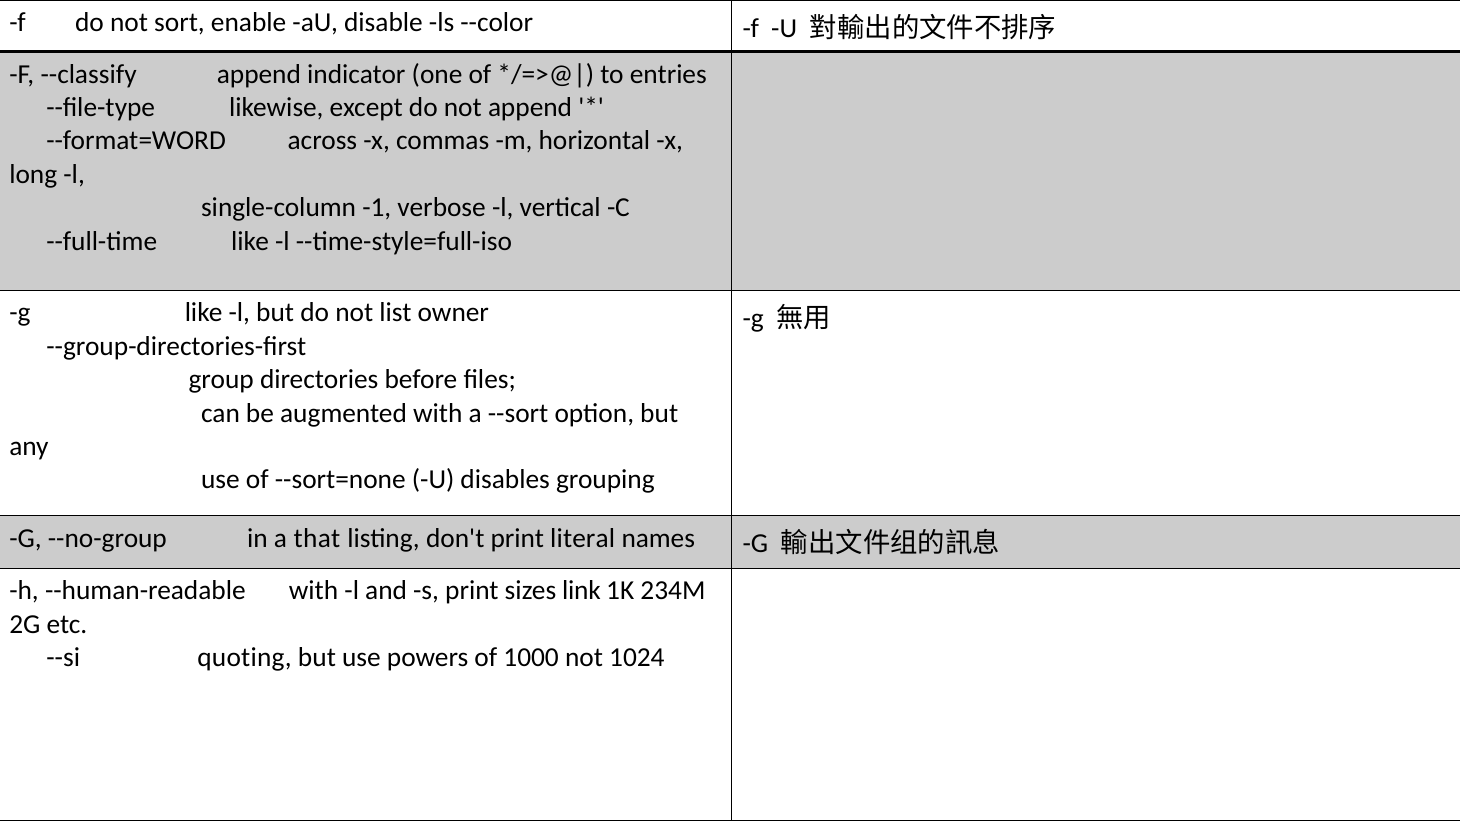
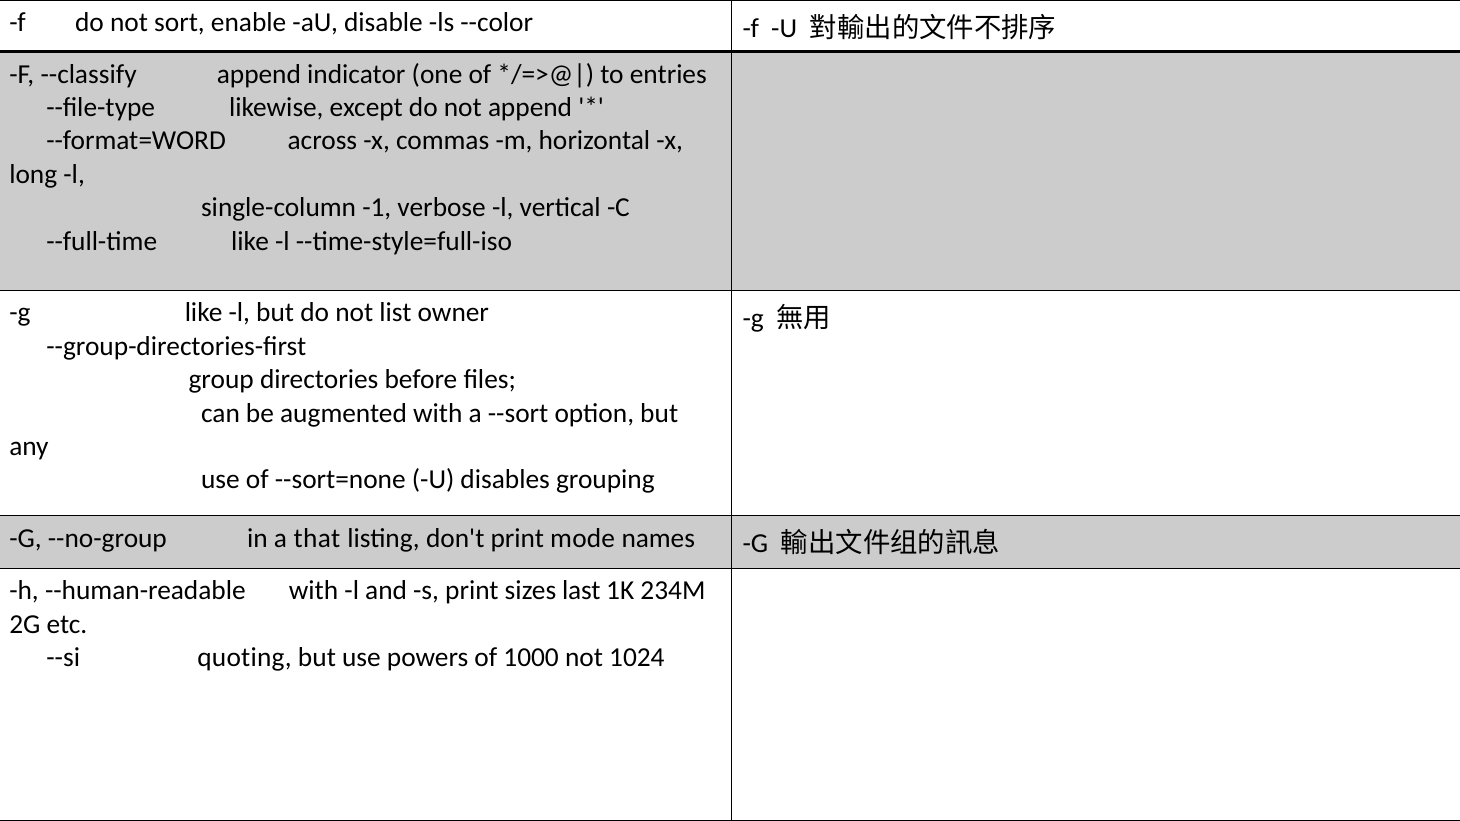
literal: literal -> mode
link: link -> last
